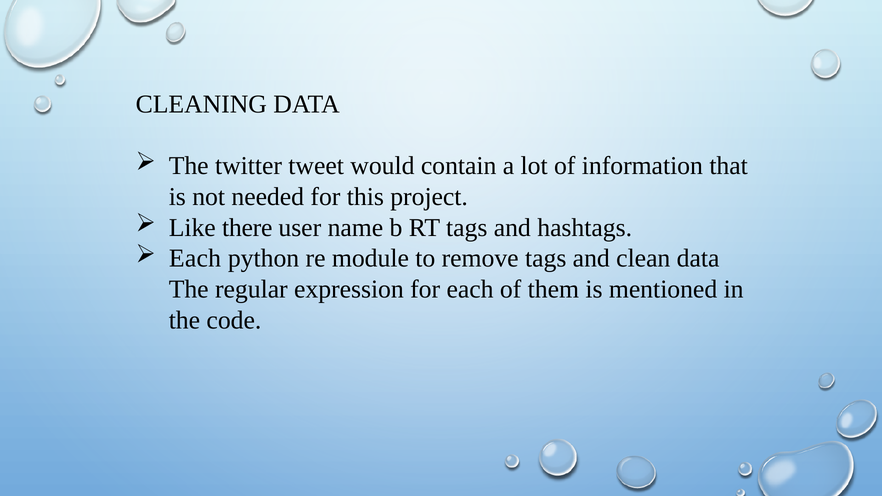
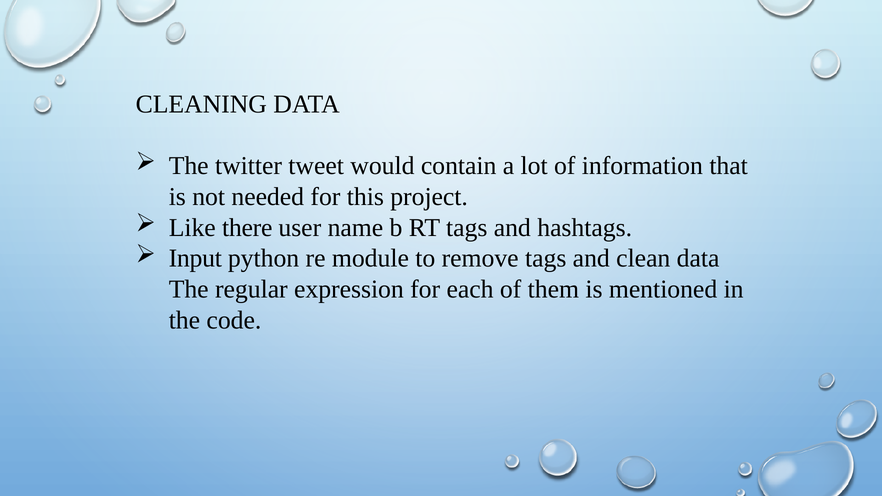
Each at (195, 259): Each -> Input
